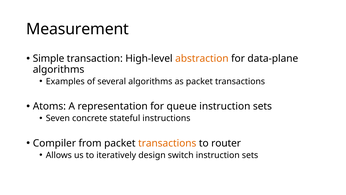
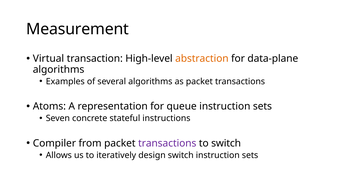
Simple: Simple -> Virtual
transactions at (167, 143) colour: orange -> purple
to router: router -> switch
